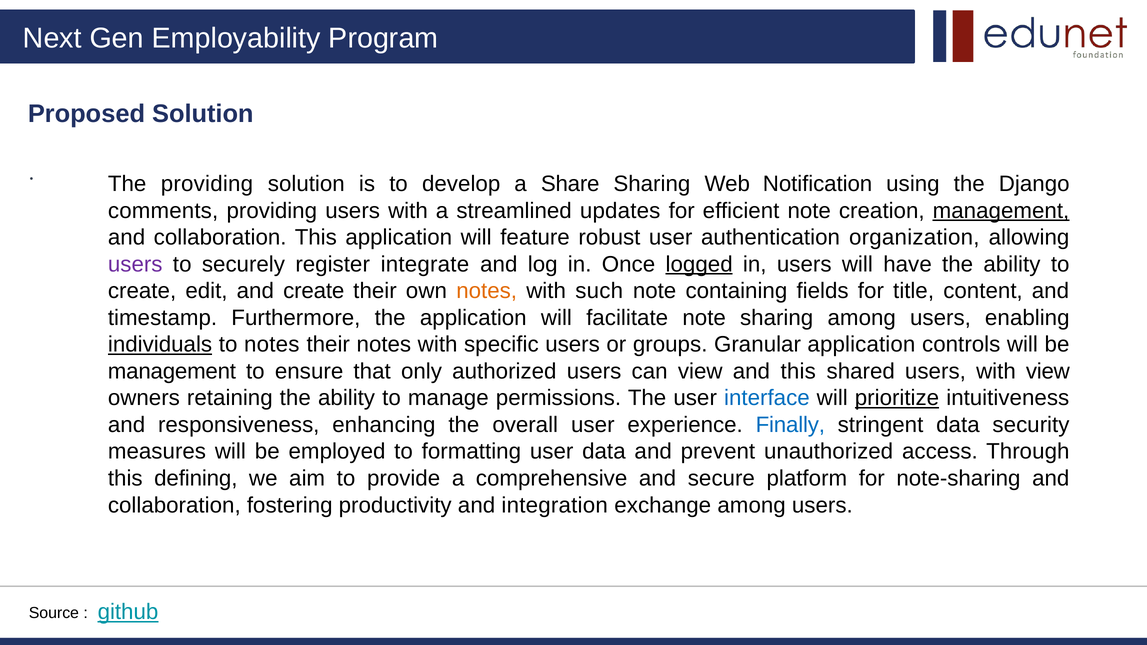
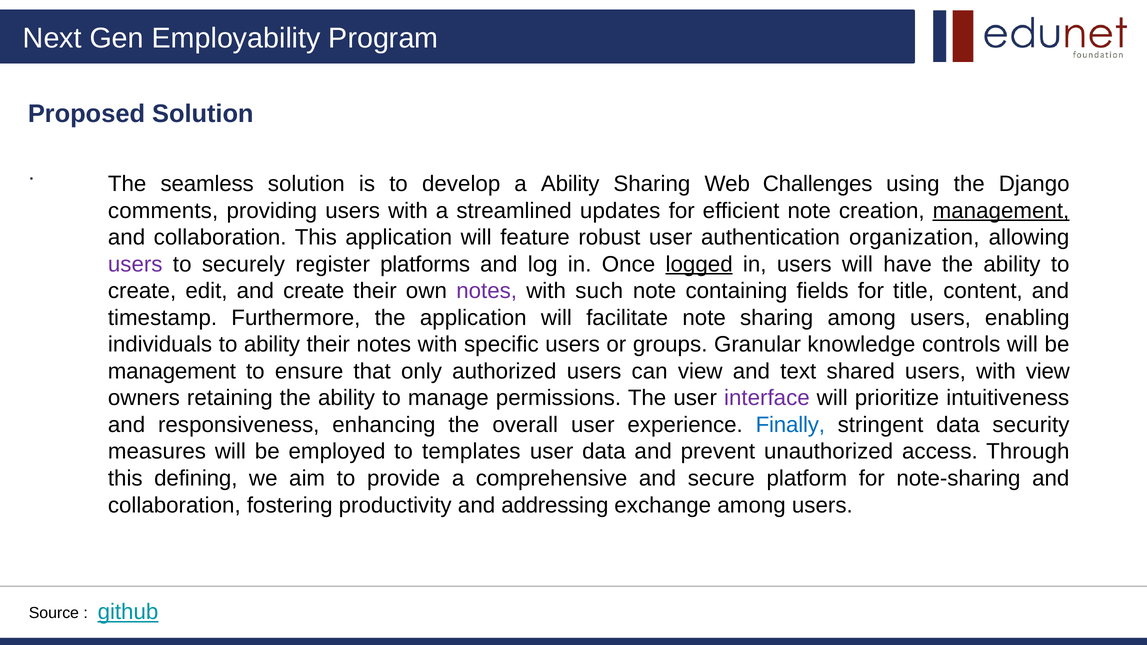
The providing: providing -> seamless
a Share: Share -> Ability
Notification: Notification -> Challenges
integrate: integrate -> platforms
notes at (487, 291) colour: orange -> purple
individuals underline: present -> none
to notes: notes -> ability
Granular application: application -> knowledge
and this: this -> text
interface colour: blue -> purple
prioritize underline: present -> none
formatting: formatting -> templates
integration: integration -> addressing
